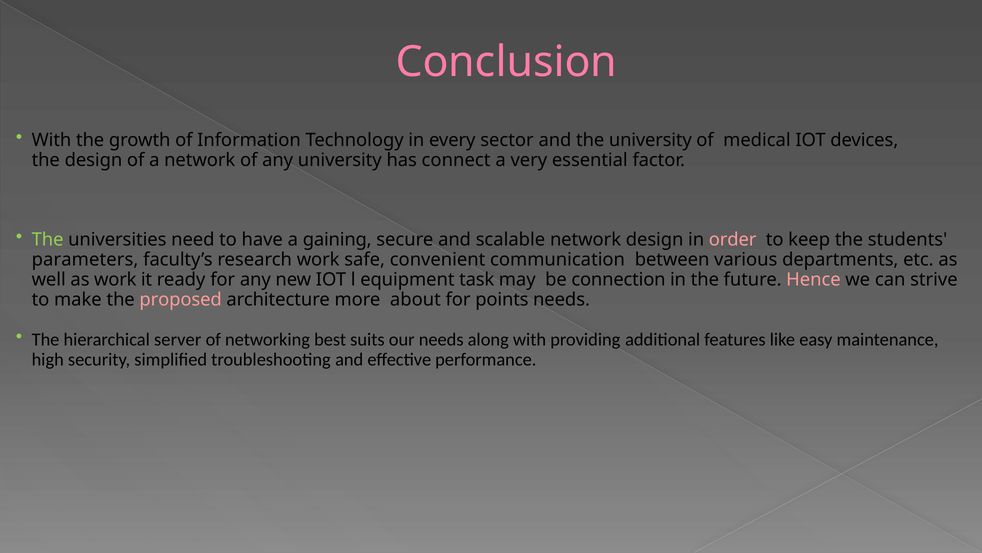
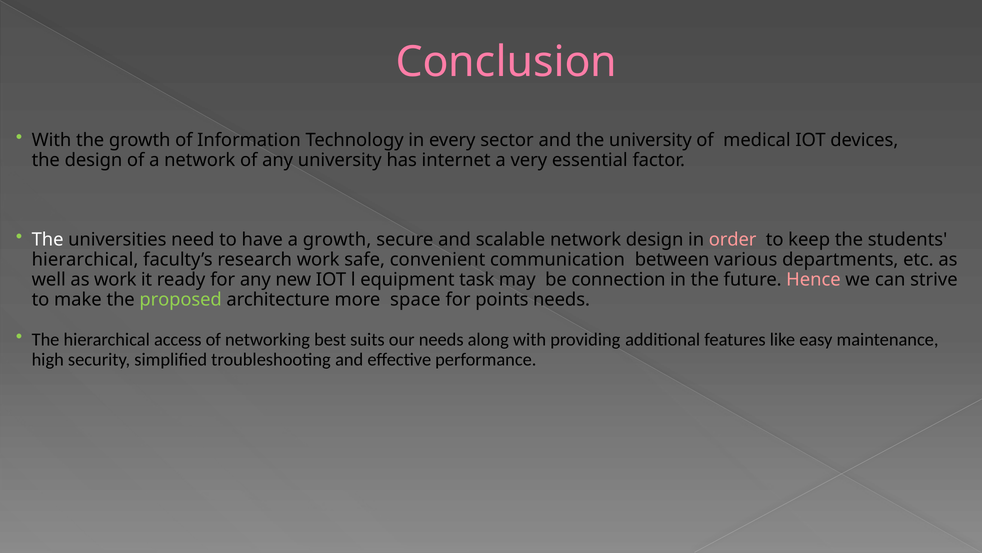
connect: connect -> internet
The at (48, 239) colour: light green -> white
a gaining: gaining -> growth
parameters at (85, 259): parameters -> hierarchical
proposed colour: pink -> light green
about: about -> space
server: server -> access
